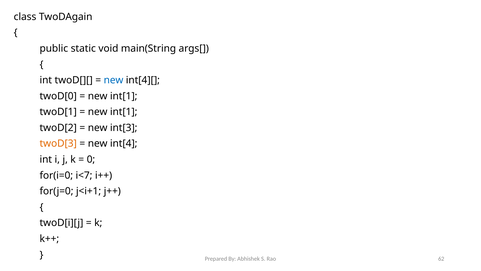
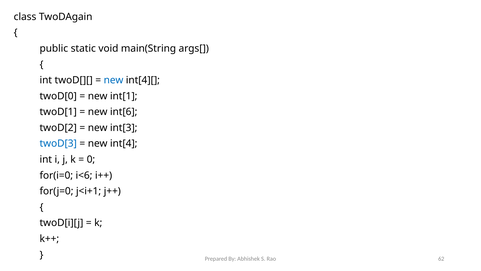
int[1 at (124, 112): int[1 -> int[6
twoD[3 colour: orange -> blue
i<7: i<7 -> i<6
